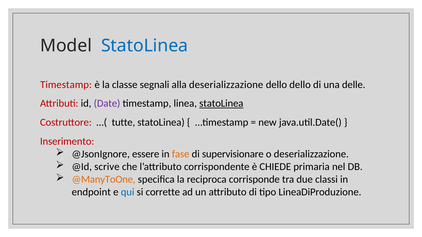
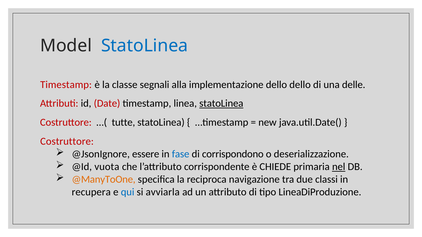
alla deserializzazione: deserializzazione -> implementazione
Date colour: purple -> red
Inserimento at (67, 142): Inserimento -> Costruttore
fase colour: orange -> blue
supervisionare: supervisionare -> corrispondono
scrive: scrive -> vuota
nel underline: none -> present
corrisponde: corrisponde -> navigazione
endpoint: endpoint -> recupera
corrette: corrette -> avviarla
